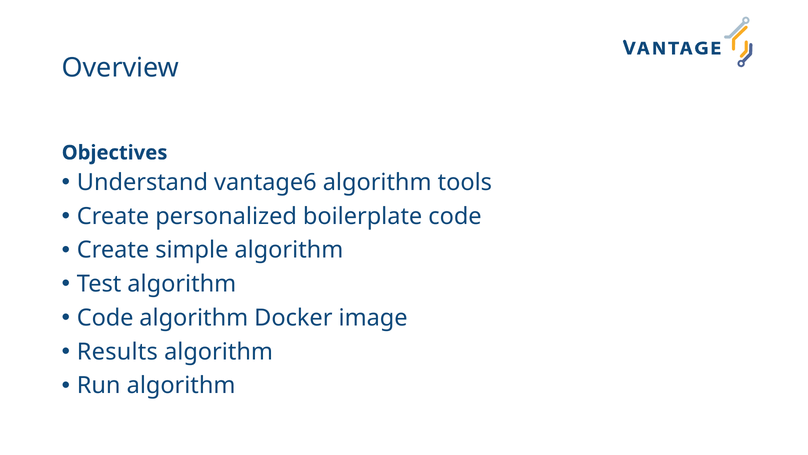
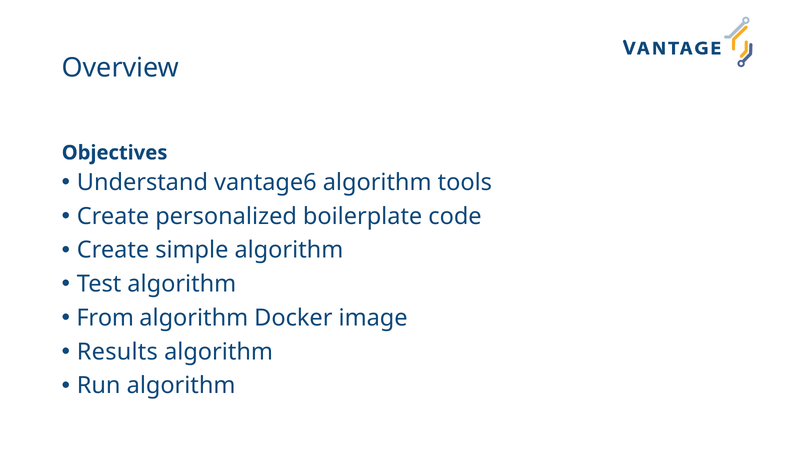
Code at (105, 318): Code -> From
